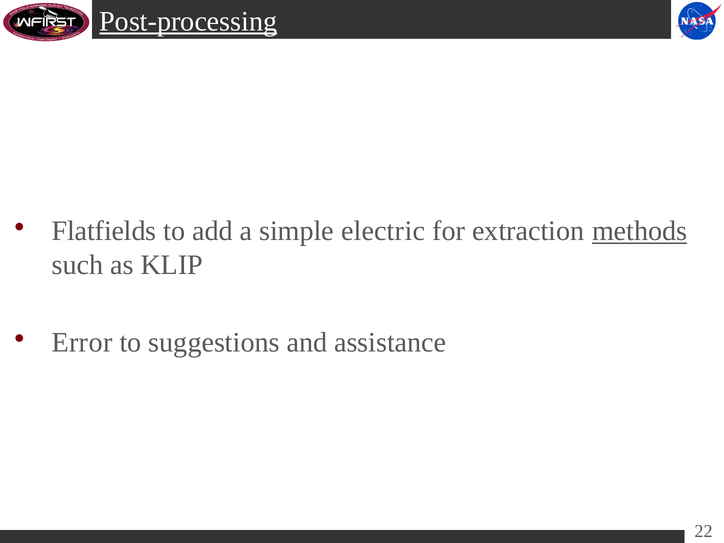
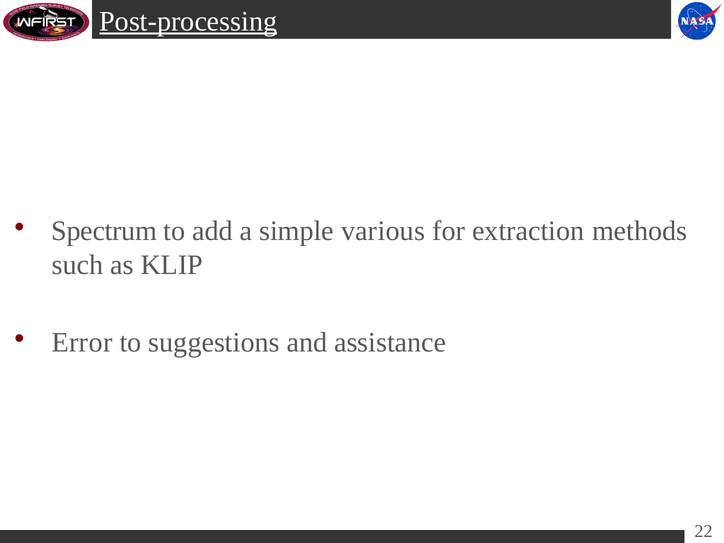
Flatfields: Flatfields -> Spectrum
electric: electric -> various
methods underline: present -> none
